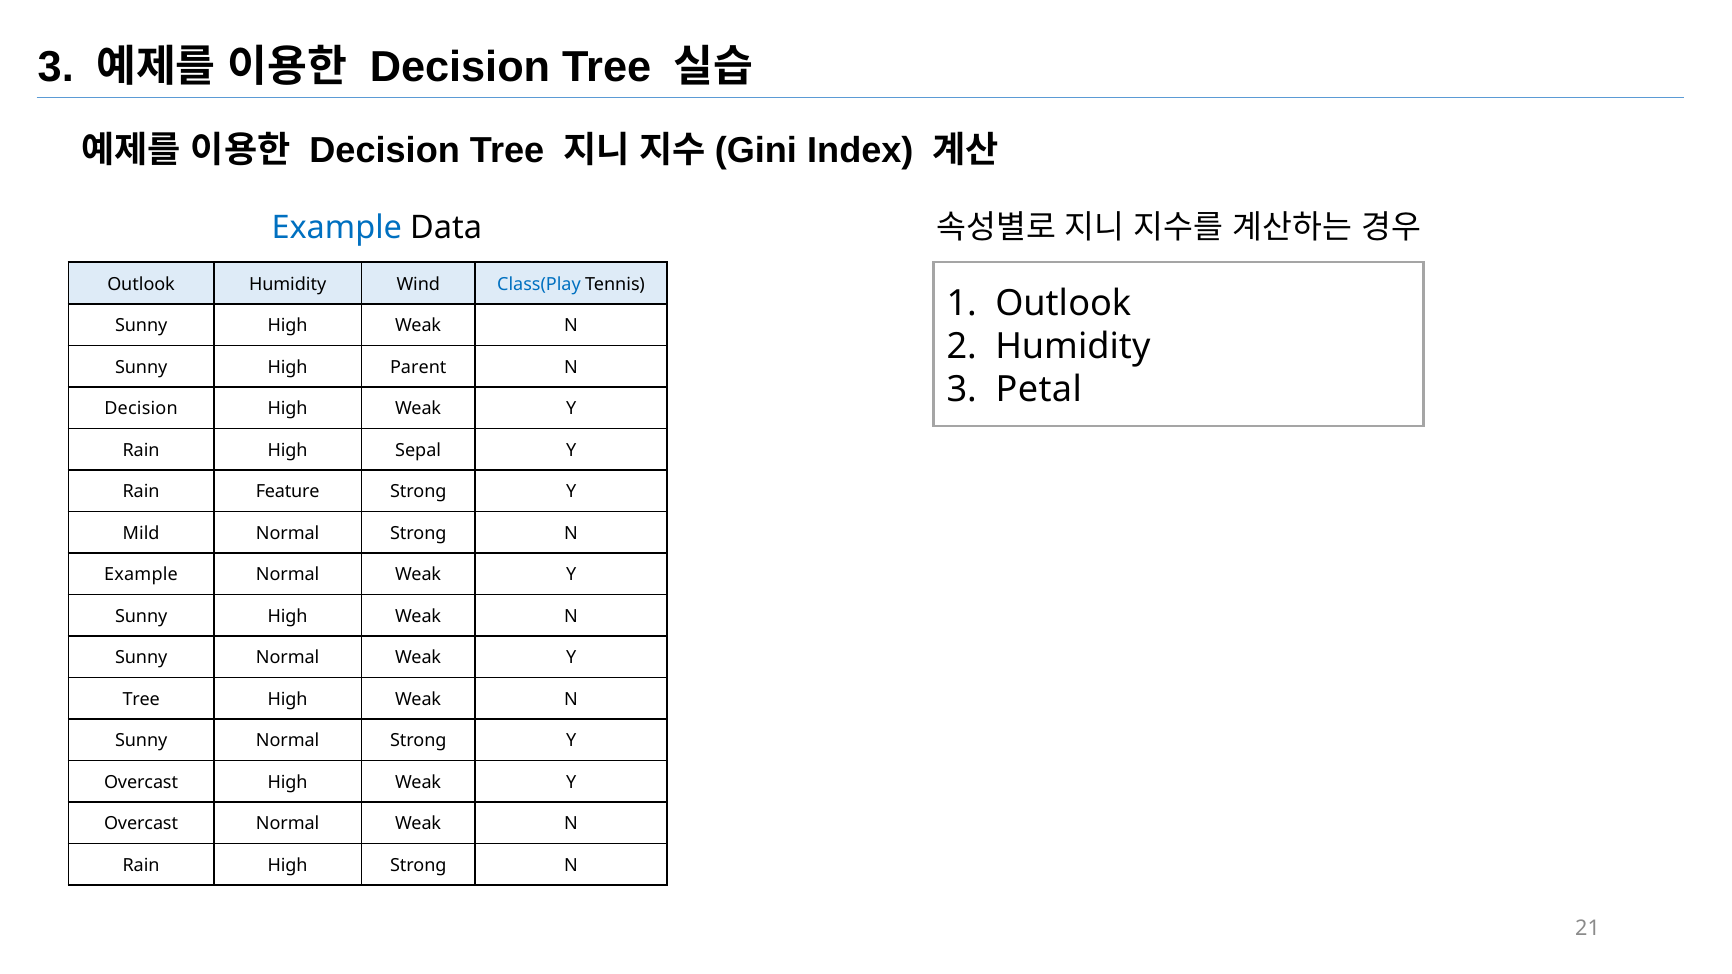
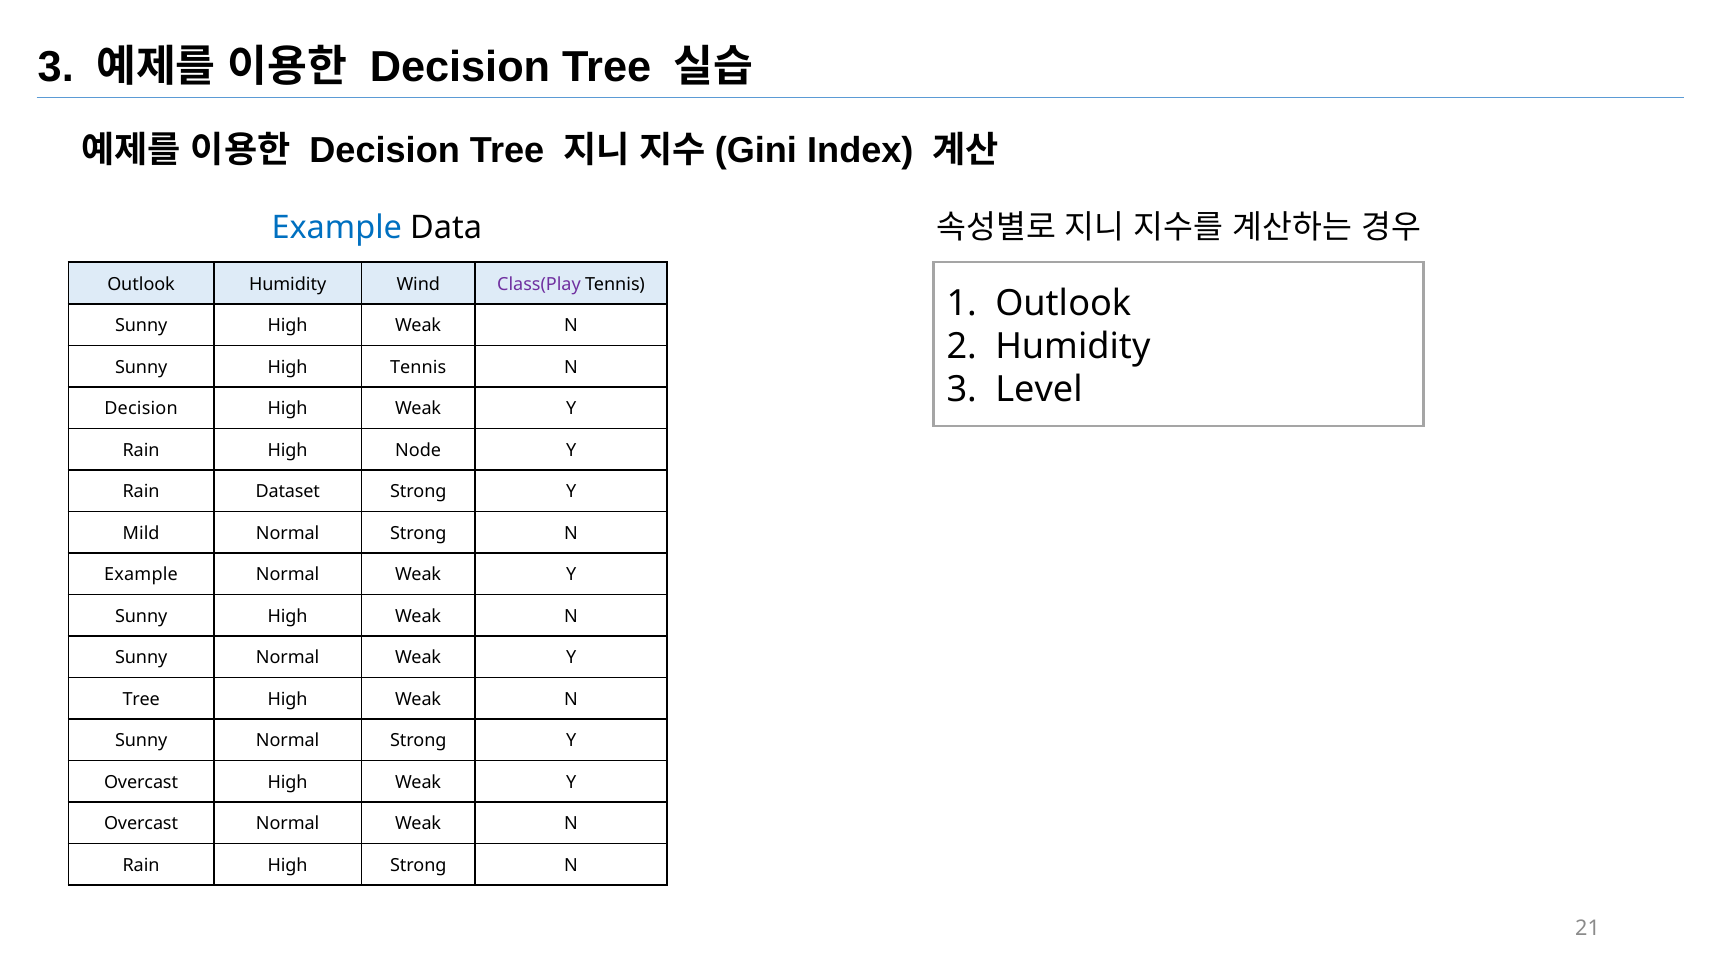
Class(Play colour: blue -> purple
High Parent: Parent -> Tennis
Petal: Petal -> Level
Sepal: Sepal -> Node
Feature: Feature -> Dataset
